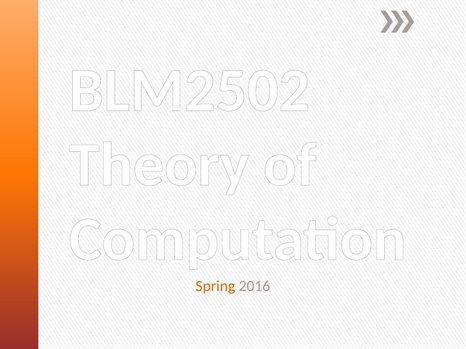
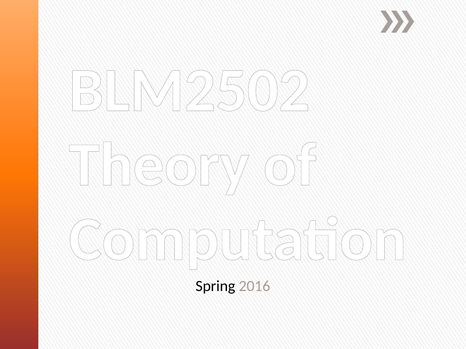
Spring colour: orange -> black
